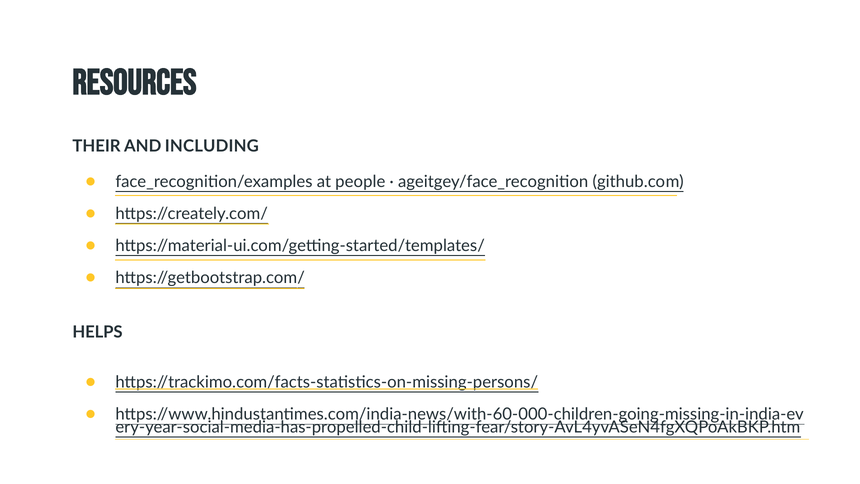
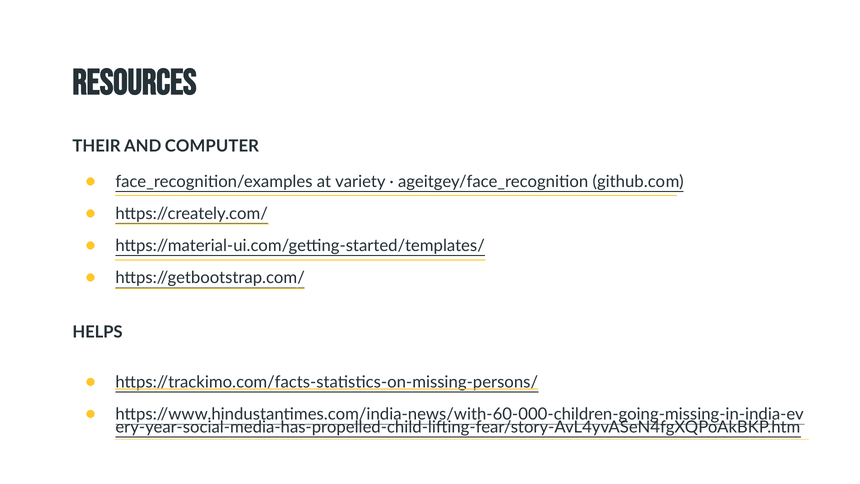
INCLUDING: INCLUDING -> COMPUTER
people: people -> variety
